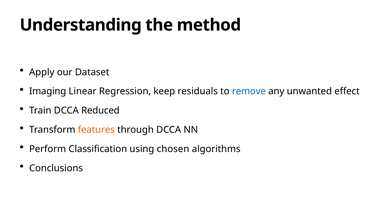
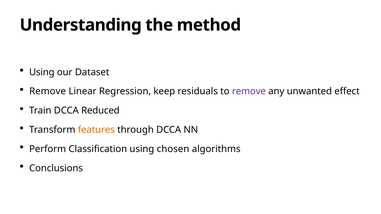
Apply at (42, 72): Apply -> Using
Imaging at (48, 91): Imaging -> Remove
remove at (249, 91) colour: blue -> purple
